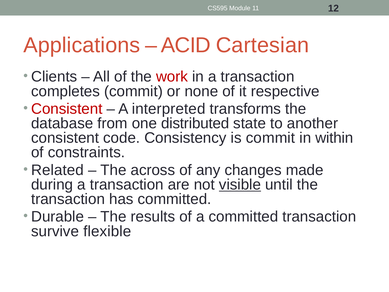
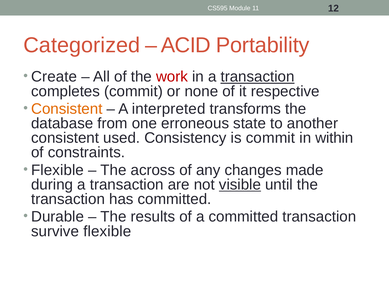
Applications: Applications -> Categorized
Cartesian: Cartesian -> Portability
Clients: Clients -> Create
transaction at (258, 77) underline: none -> present
Consistent at (67, 109) colour: red -> orange
distributed: distributed -> erroneous
code: code -> used
Related at (57, 170): Related -> Flexible
